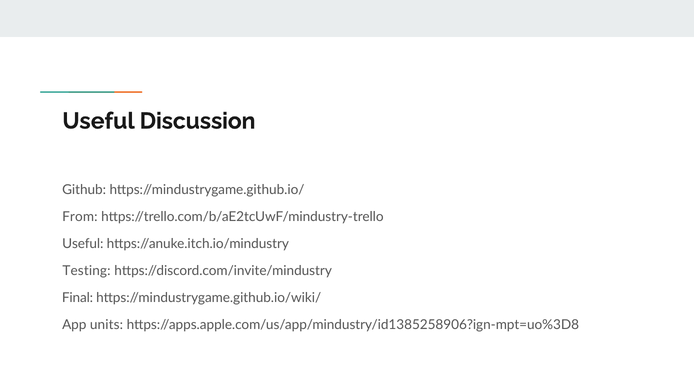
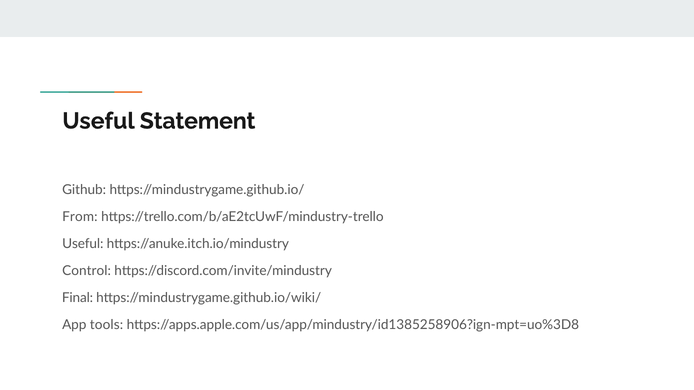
Discussion: Discussion -> Statement
Testing: Testing -> Control
units: units -> tools
